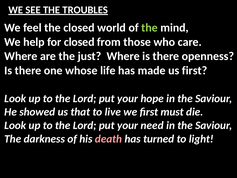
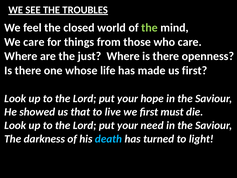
We help: help -> care
for closed: closed -> things
death colour: pink -> light blue
